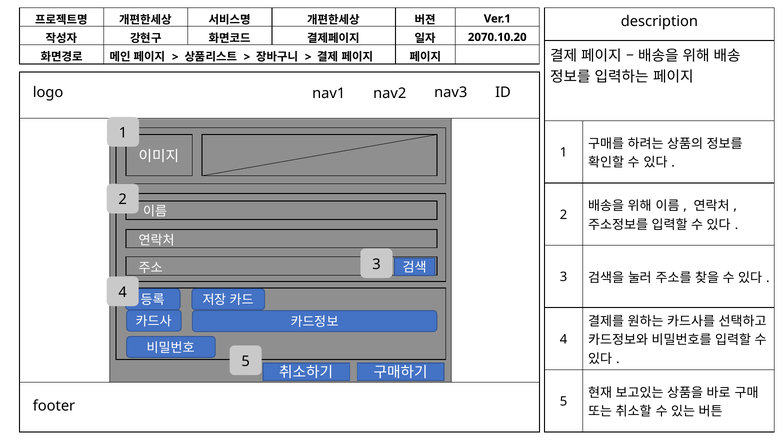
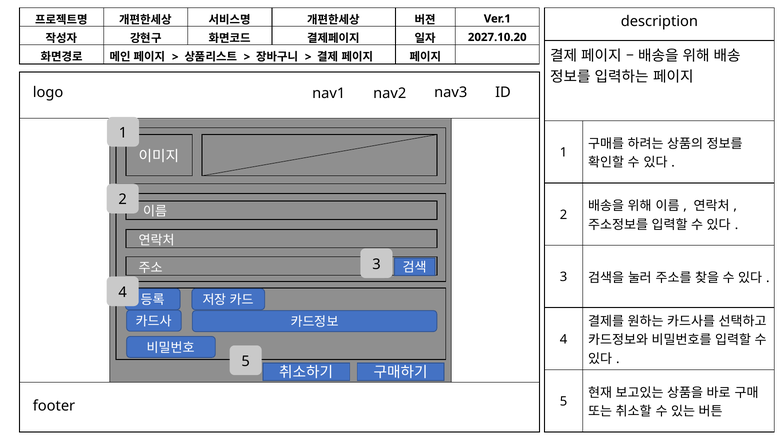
2070.10.20: 2070.10.20 -> 2027.10.20
